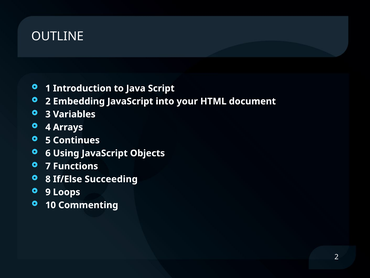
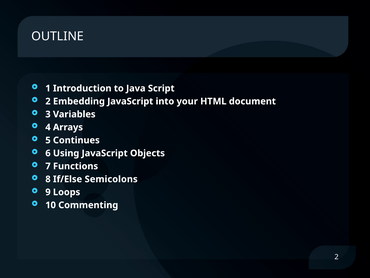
Succeeding: Succeeding -> Semicolons
